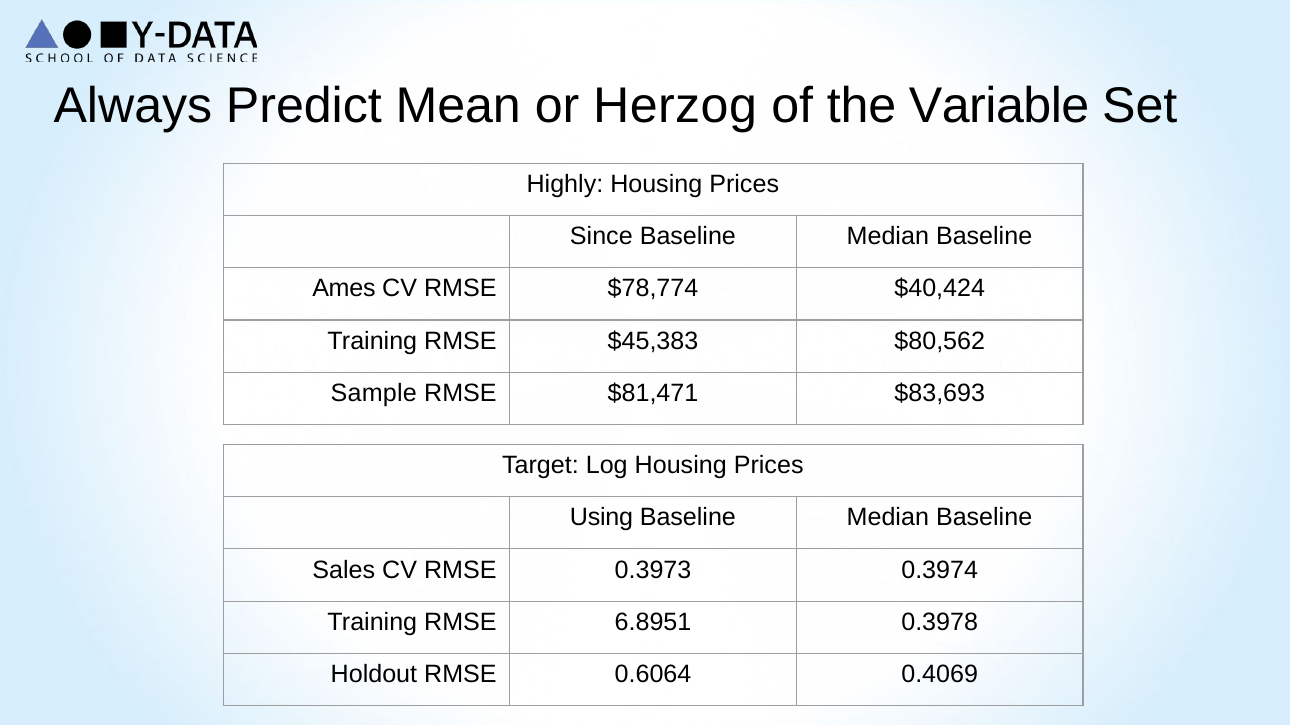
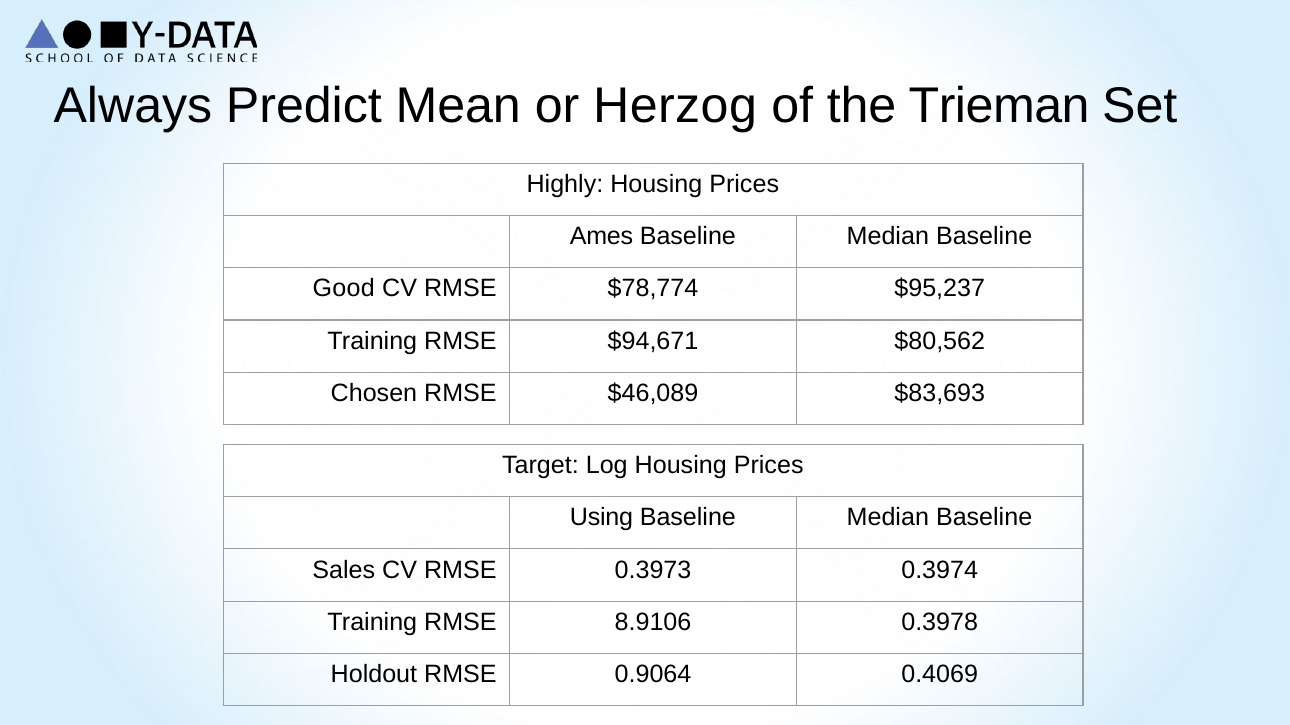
Variable: Variable -> Trieman
Since: Since -> Ames
Ames: Ames -> Good
$40,424: $40,424 -> $95,237
$45,383: $45,383 -> $94,671
Sample: Sample -> Chosen
$81,471: $81,471 -> $46,089
6.8951: 6.8951 -> 8.9106
0.6064: 0.6064 -> 0.9064
